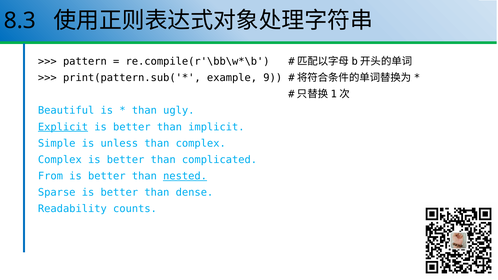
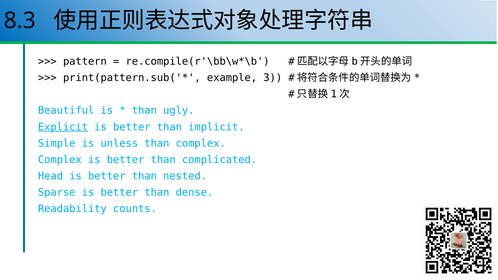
9: 9 -> 3
From: From -> Head
nested underline: present -> none
